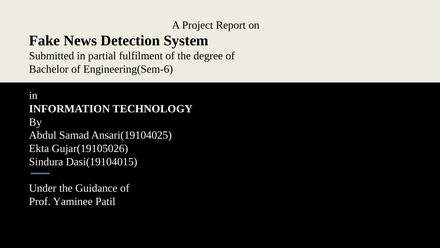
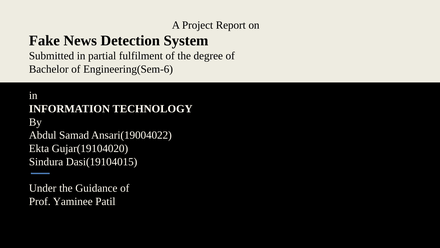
Ansari(19104025: Ansari(19104025 -> Ansari(19004022
Gujar(19105026: Gujar(19105026 -> Gujar(19104020
